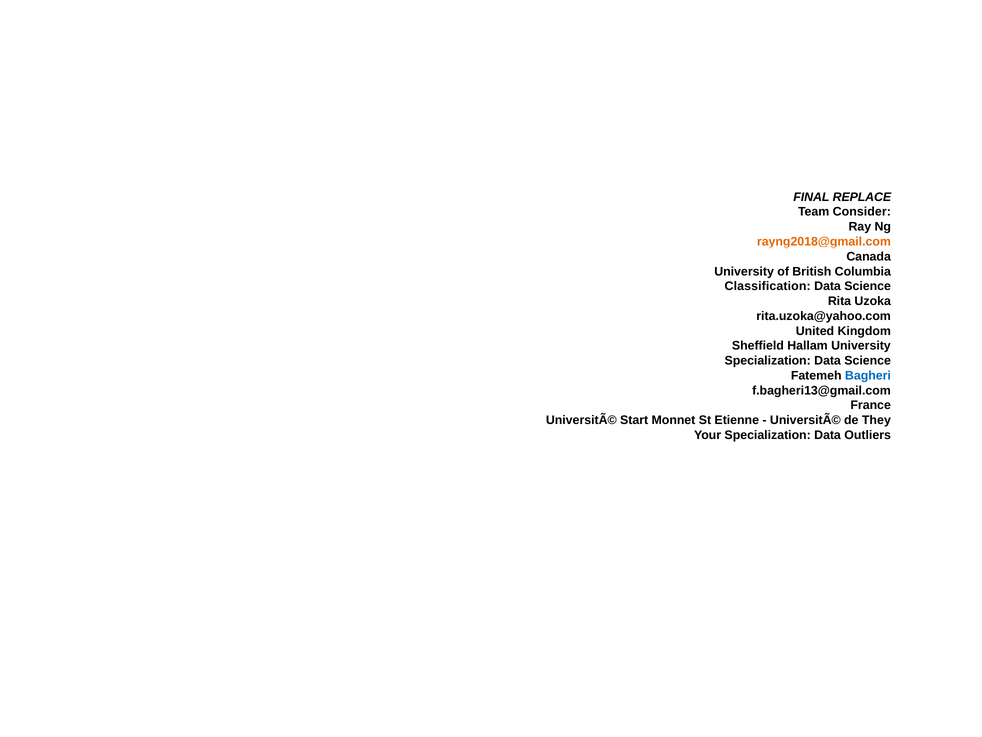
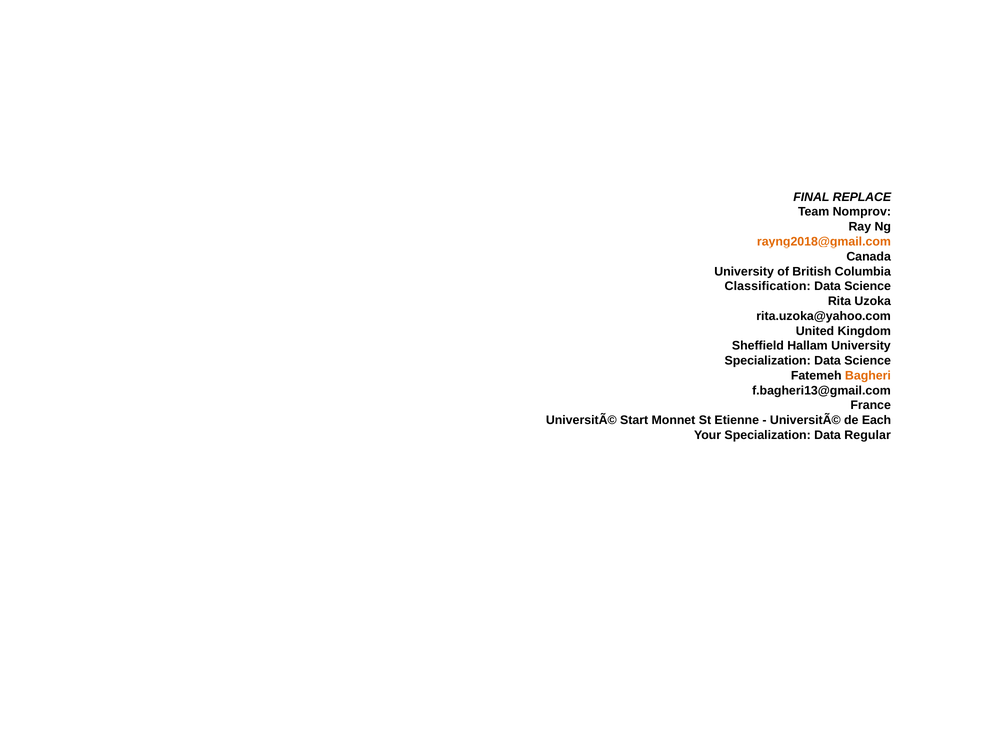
Consider: Consider -> Nomprov
Bagheri colour: blue -> orange
They: They -> Each
Outliers: Outliers -> Regular
